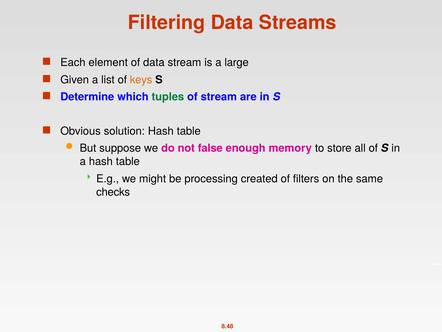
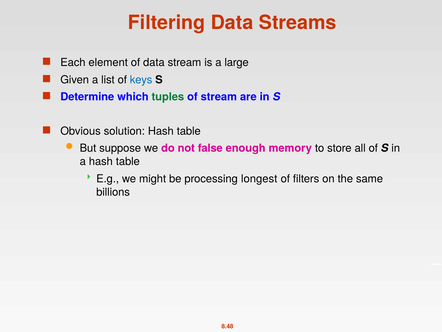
keys colour: orange -> blue
created: created -> longest
checks: checks -> billions
